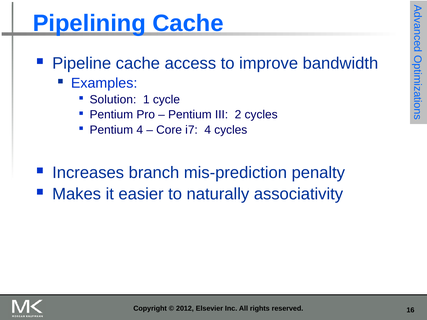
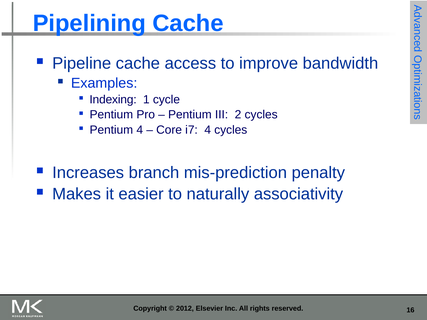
Solution: Solution -> Indexing
